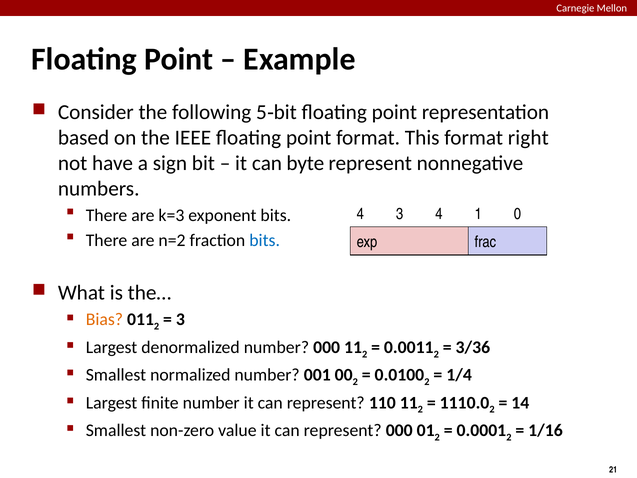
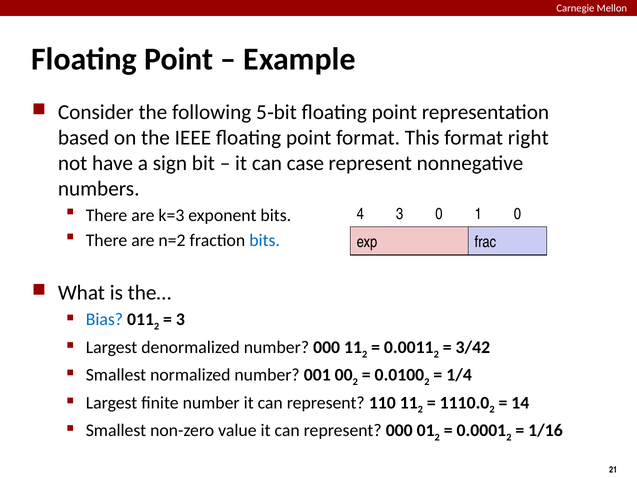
byte: byte -> case
3 4: 4 -> 0
Bias colour: orange -> blue
3/36: 3/36 -> 3/42
